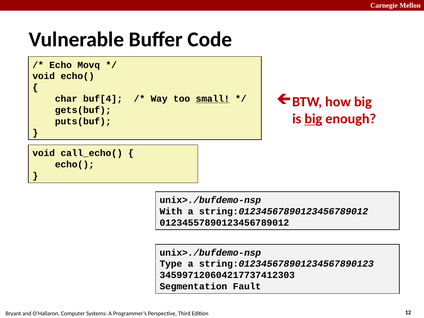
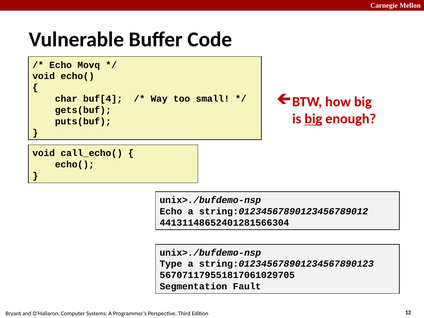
small underline: present -> none
With at (171, 211): With -> Echo
01234557890123456789012: 01234557890123456789012 -> 44131148652401281566304
345997120604217737412303: 345997120604217737412303 -> 567071179551817061029705
